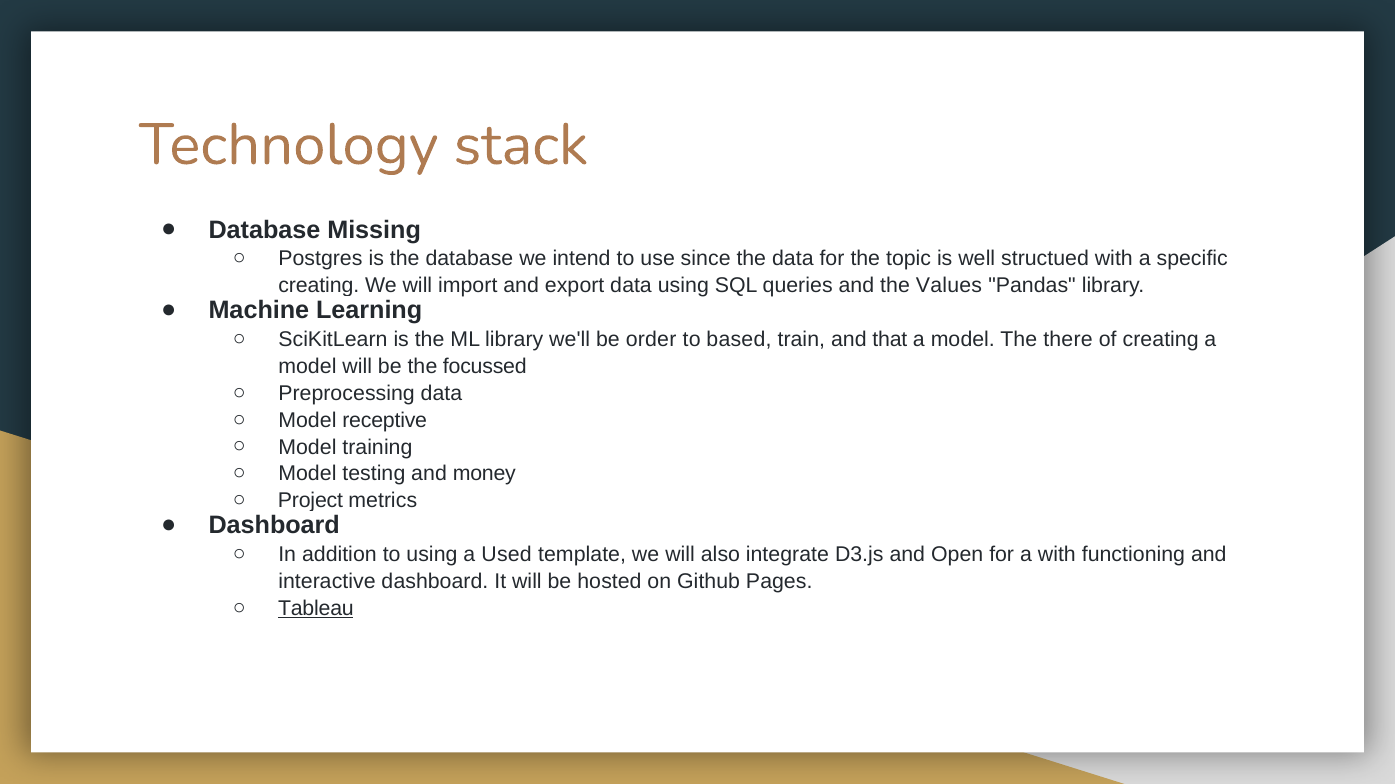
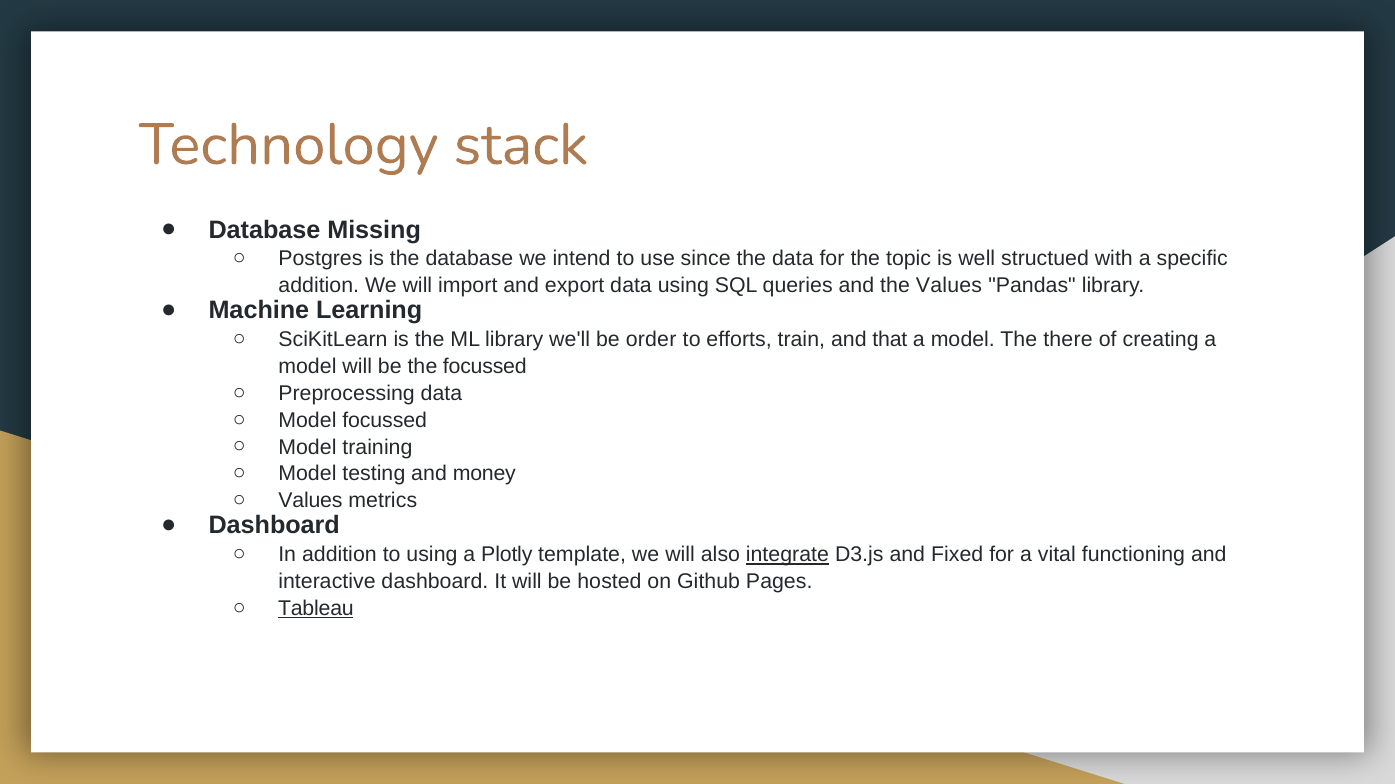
creating at (319, 286): creating -> addition
based: based -> efforts
Model receptive: receptive -> focussed
Project at (310, 501): Project -> Values
Used: Used -> Plotly
integrate underline: none -> present
Open: Open -> Fixed
a with: with -> vital
